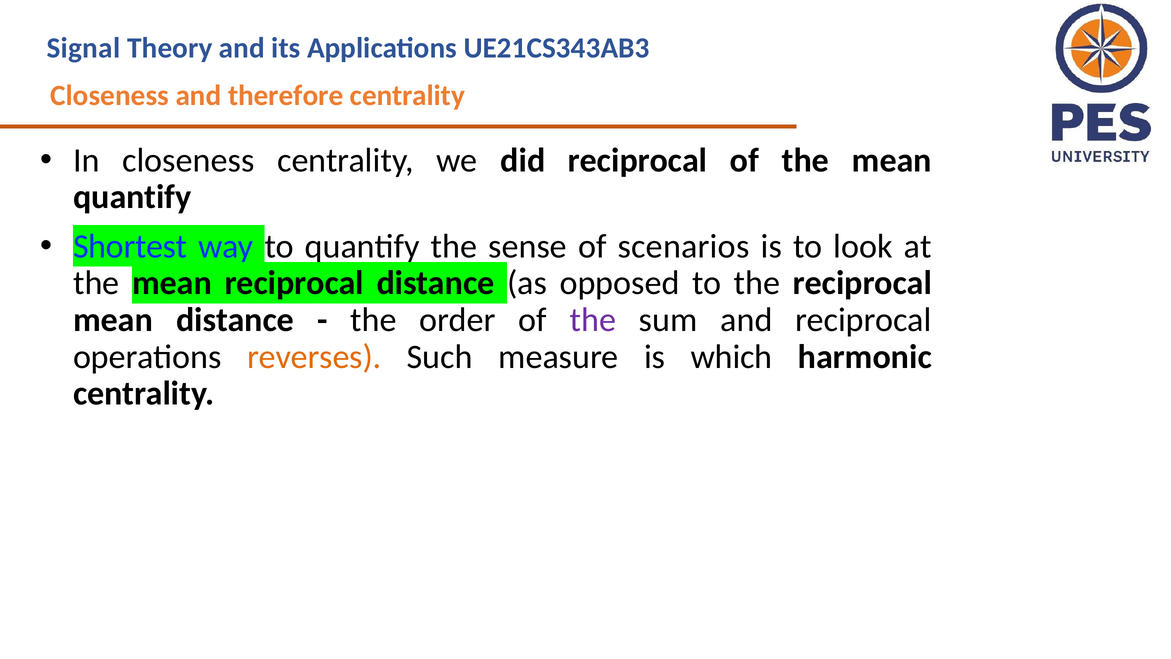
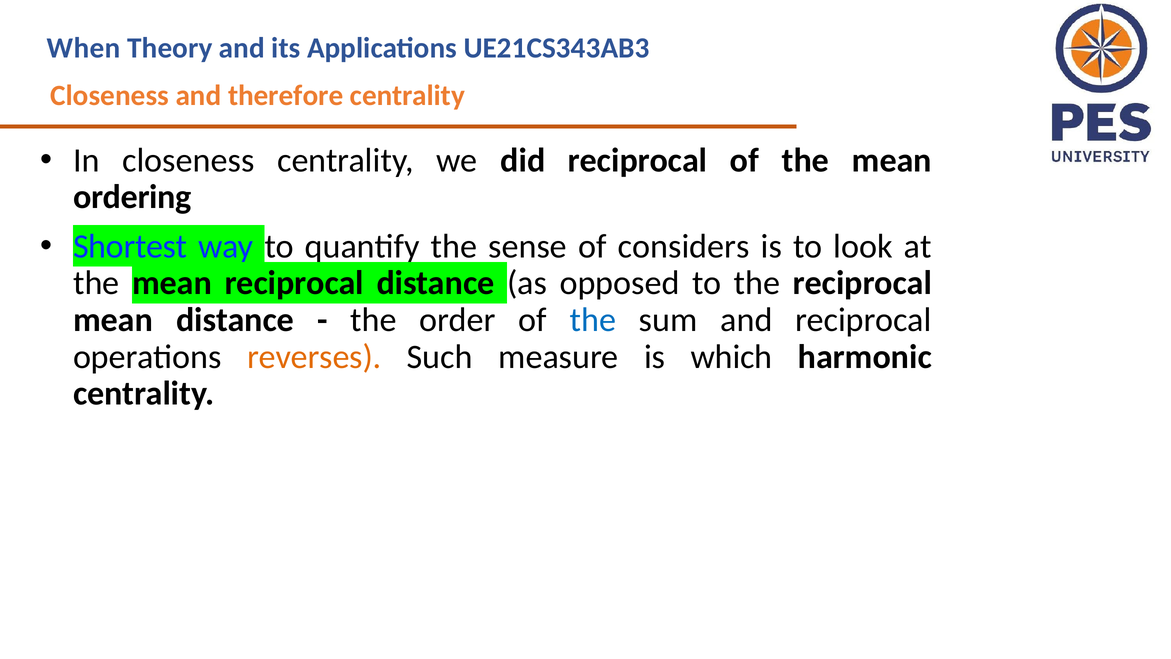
Signal: Signal -> When
quantify at (132, 197): quantify -> ordering
scenarios: scenarios -> considers
the at (593, 320) colour: purple -> blue
